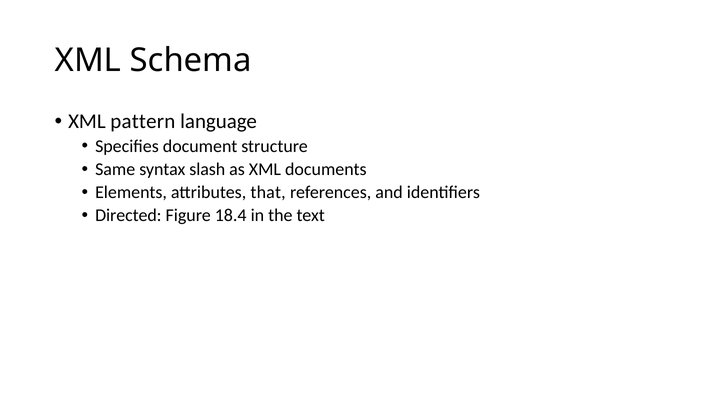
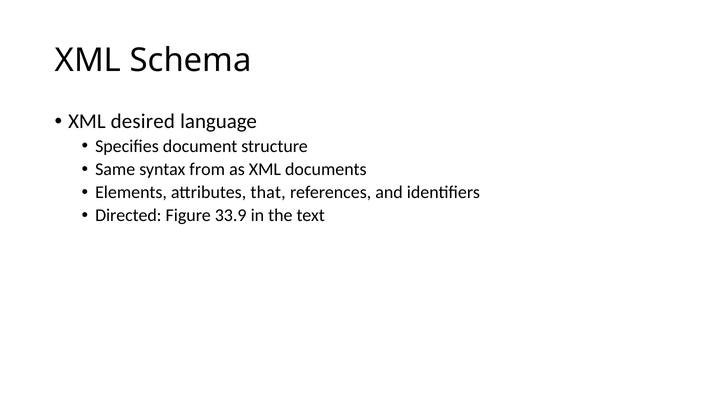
pattern: pattern -> desired
slash: slash -> from
18.4: 18.4 -> 33.9
